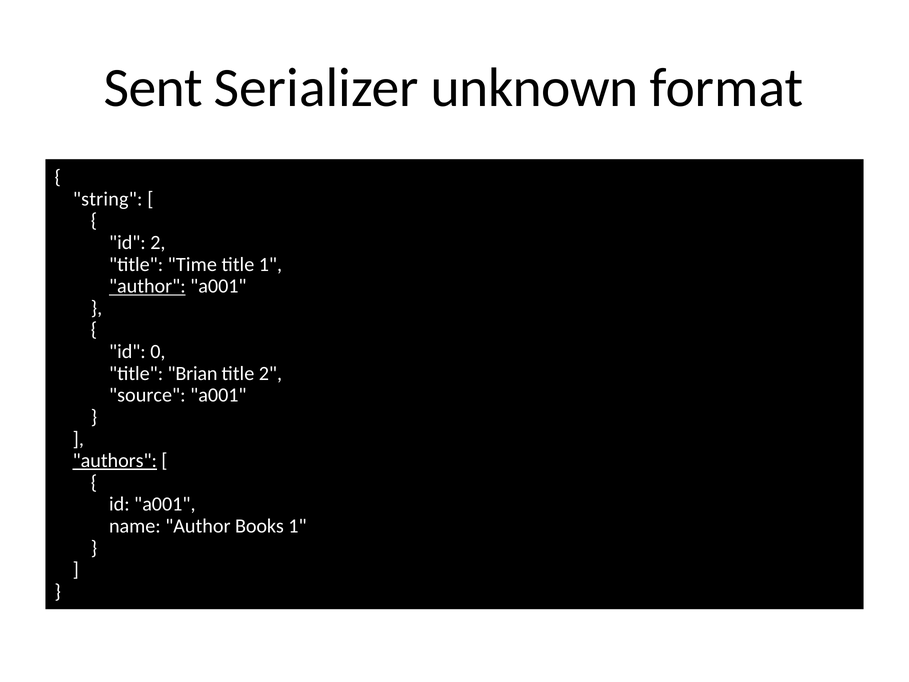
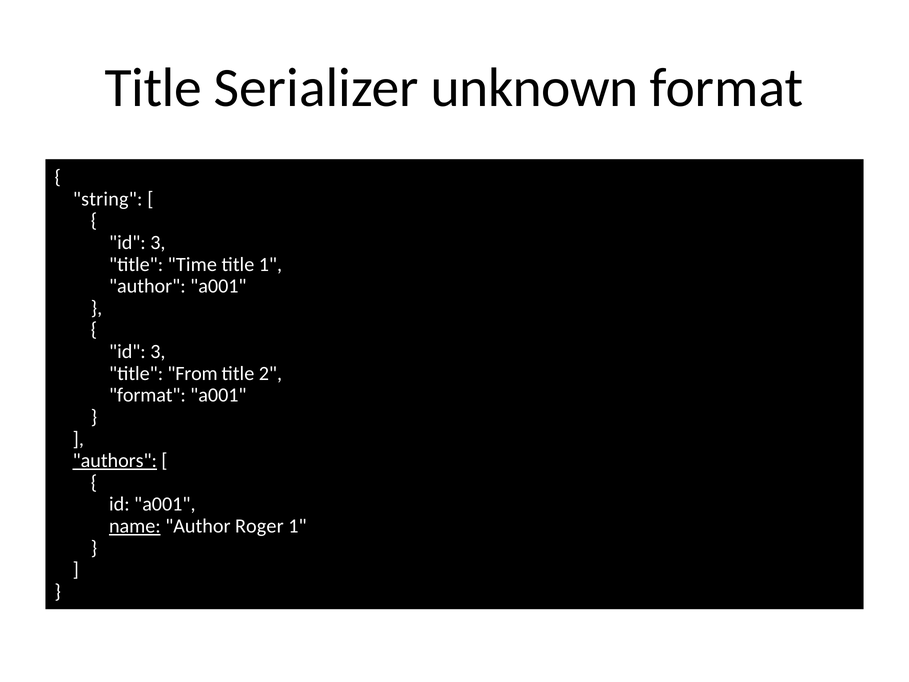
Sent at (153, 88): Sent -> Title
2 at (158, 243): 2 -> 3
author at (147, 286) underline: present -> none
0 at (158, 351): 0 -> 3
Brian: Brian -> From
source at (147, 395): source -> format
name underline: none -> present
Books: Books -> Roger
